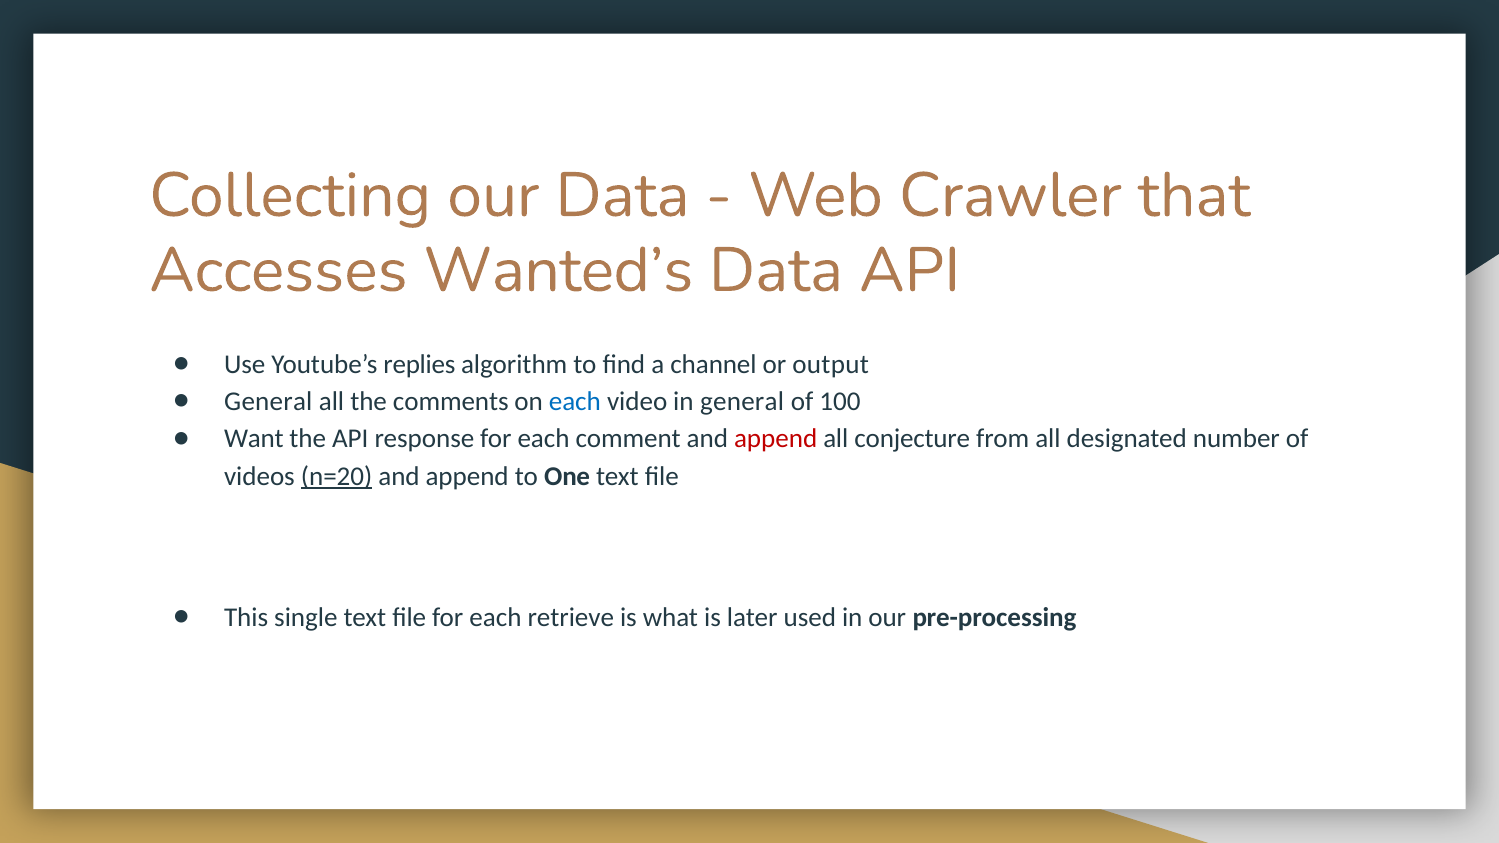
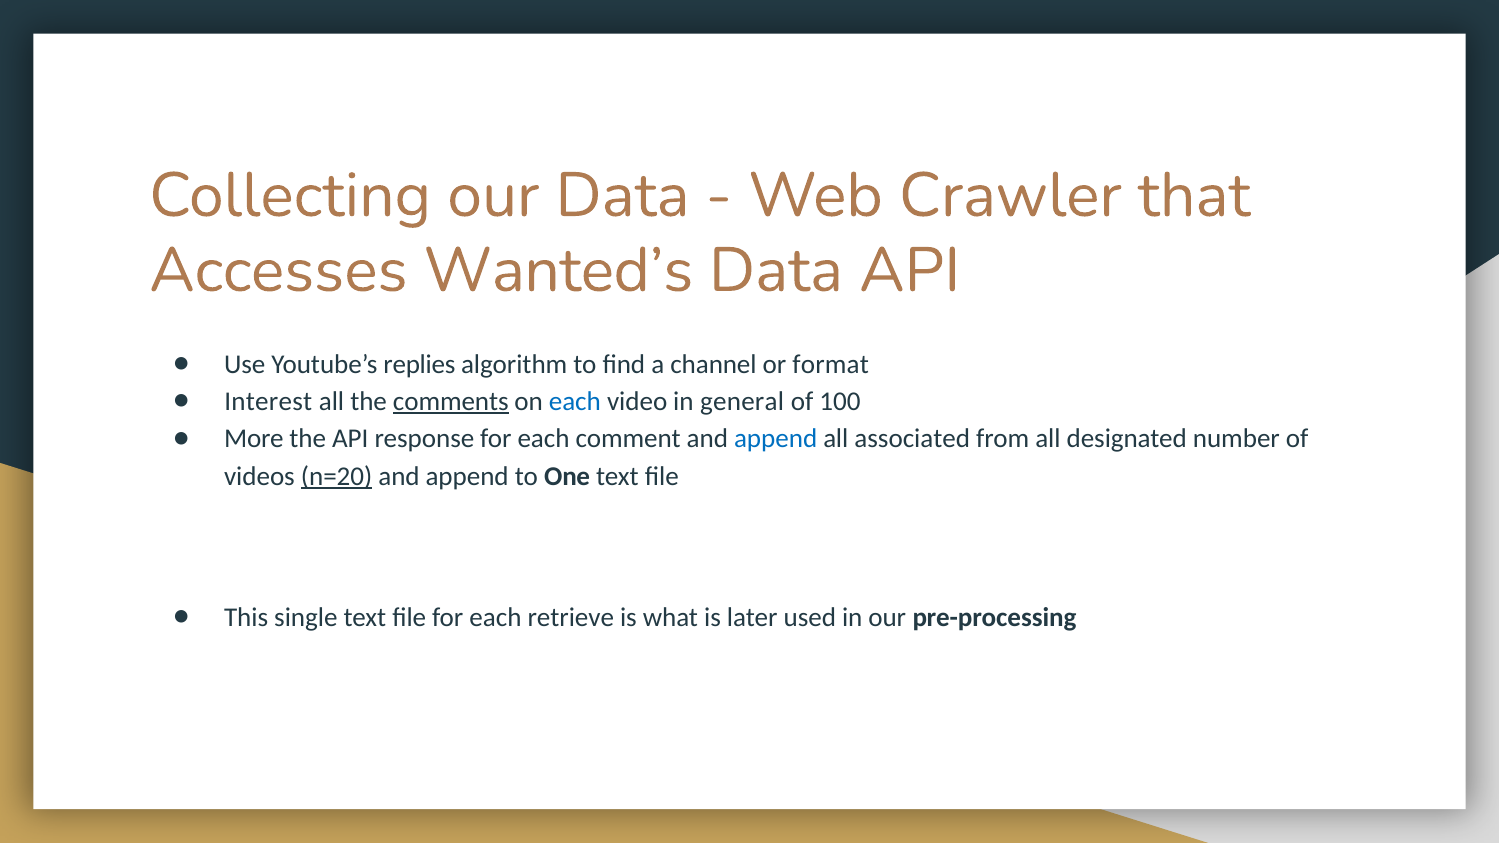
output: output -> format
General at (268, 402): General -> Interest
comments underline: none -> present
Want: Want -> More
append at (776, 439) colour: red -> blue
conjecture: conjecture -> associated
